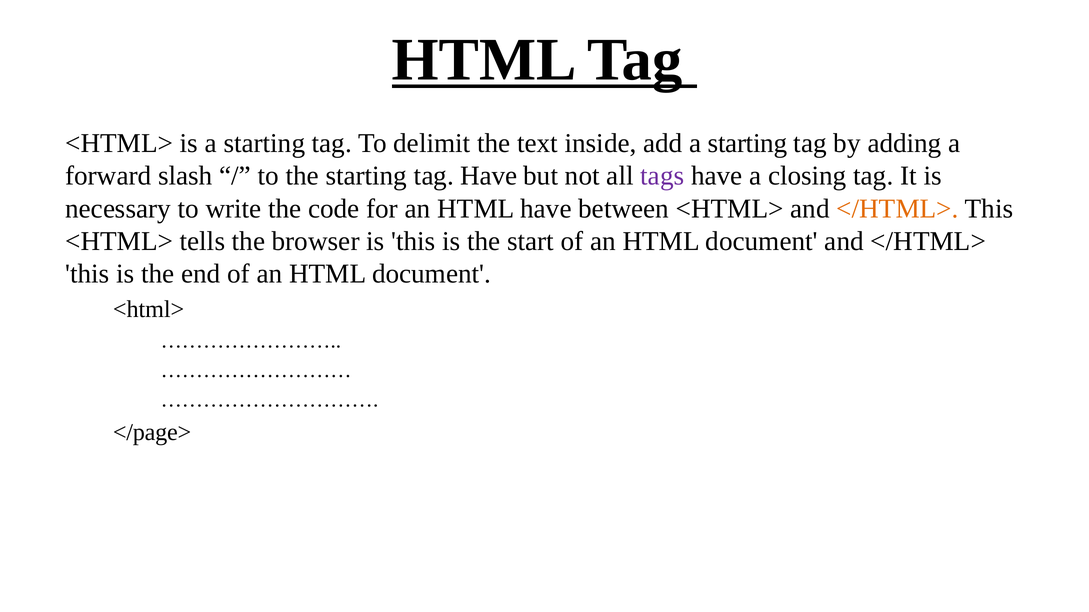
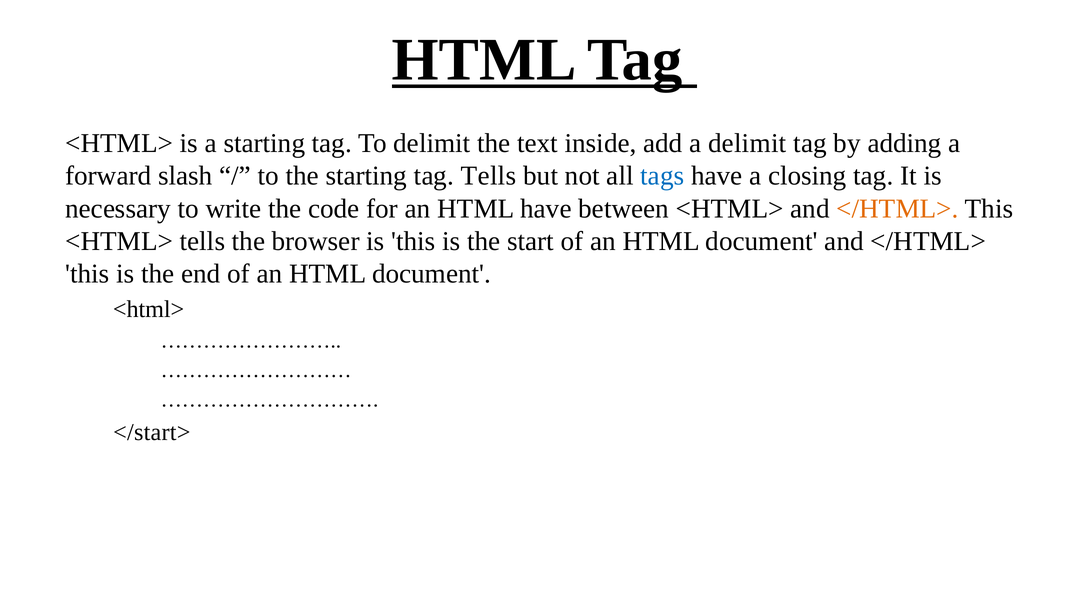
add a starting: starting -> delimit
tag Have: Have -> Tells
tags colour: purple -> blue
</page>: </page> -> </start>
